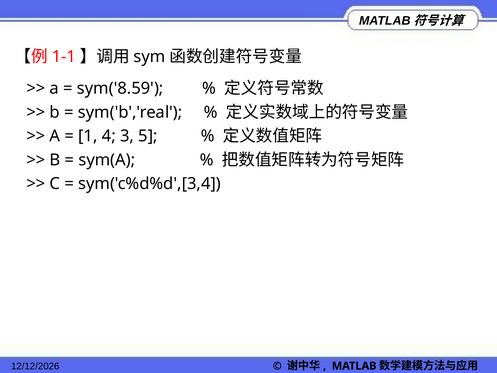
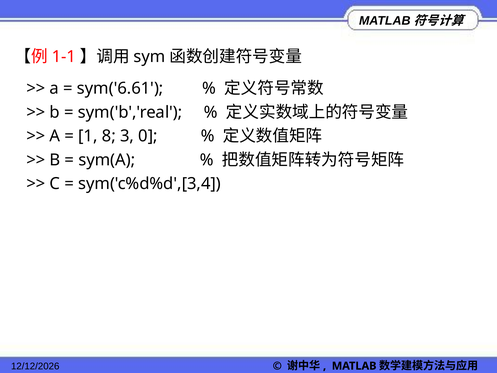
sym('8.59: sym('8.59 -> sym('6.61
4: 4 -> 8
5: 5 -> 0
